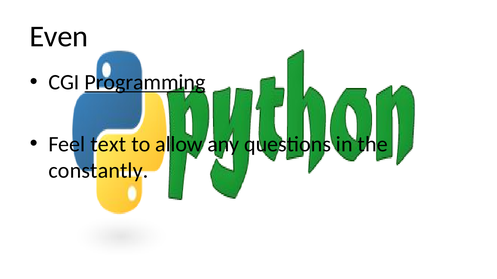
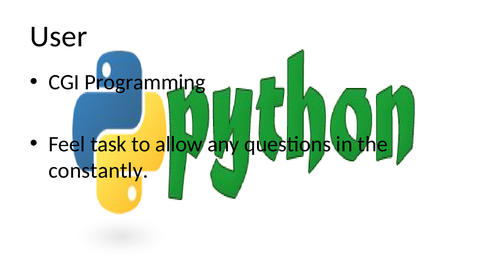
Even: Even -> User
Programming underline: present -> none
text: text -> task
